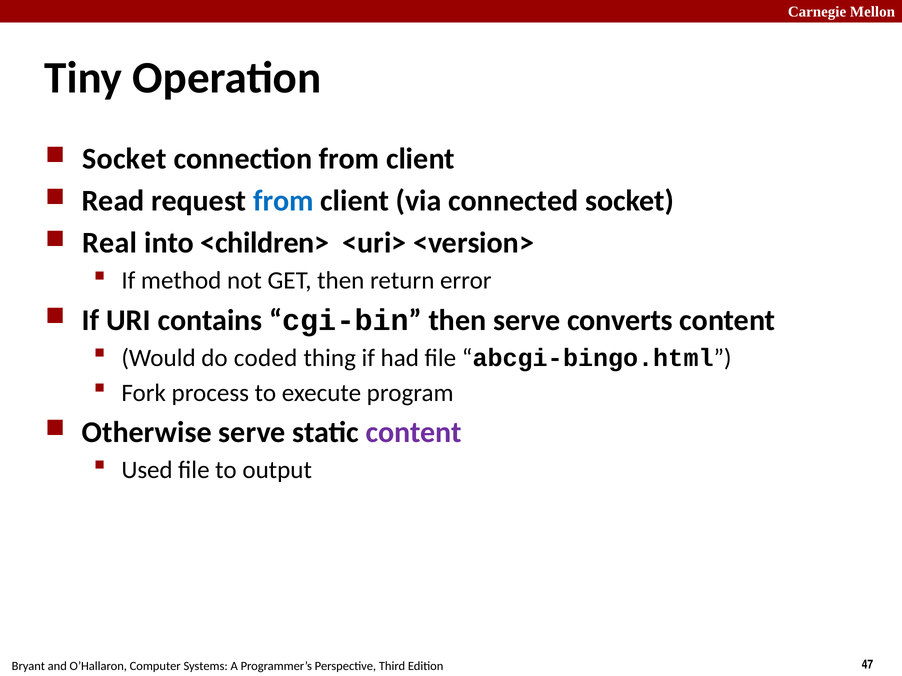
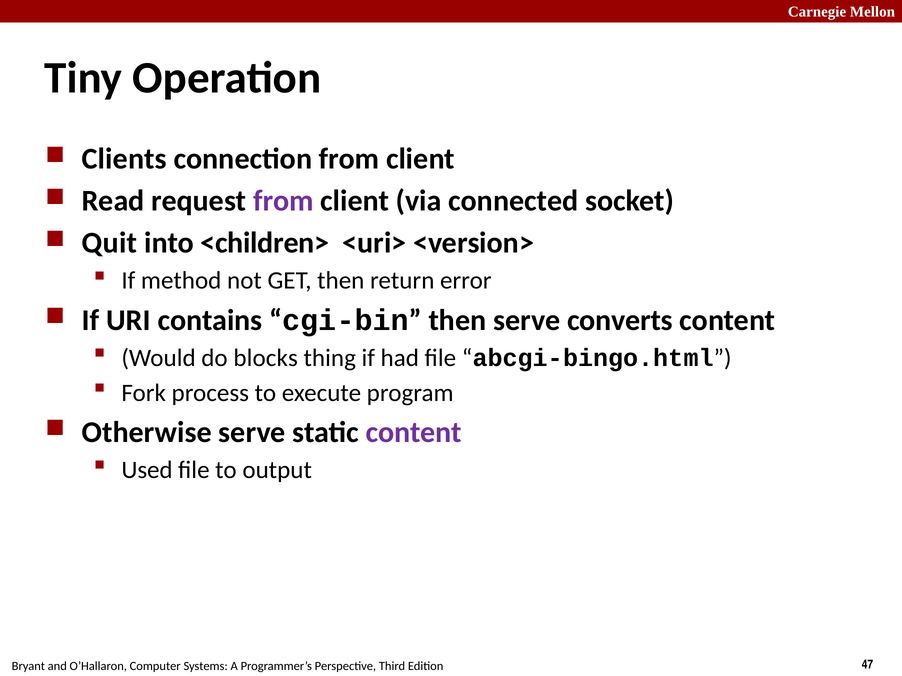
Socket at (124, 159): Socket -> Clients
from at (283, 201) colour: blue -> purple
Real: Real -> Quit
coded: coded -> blocks
